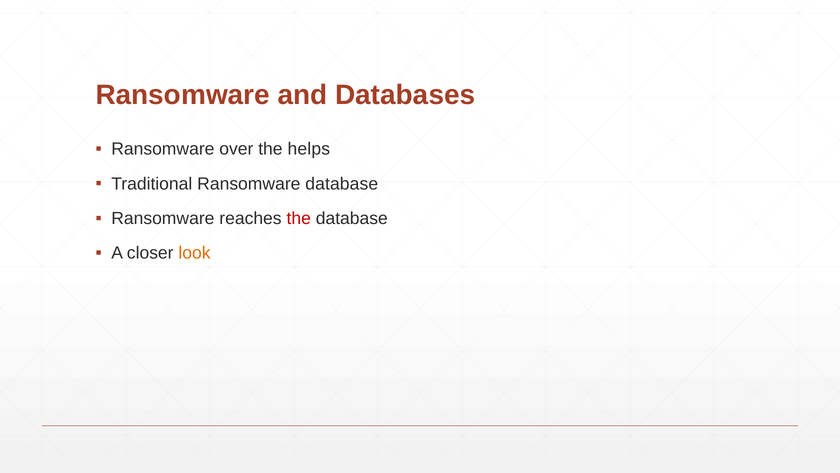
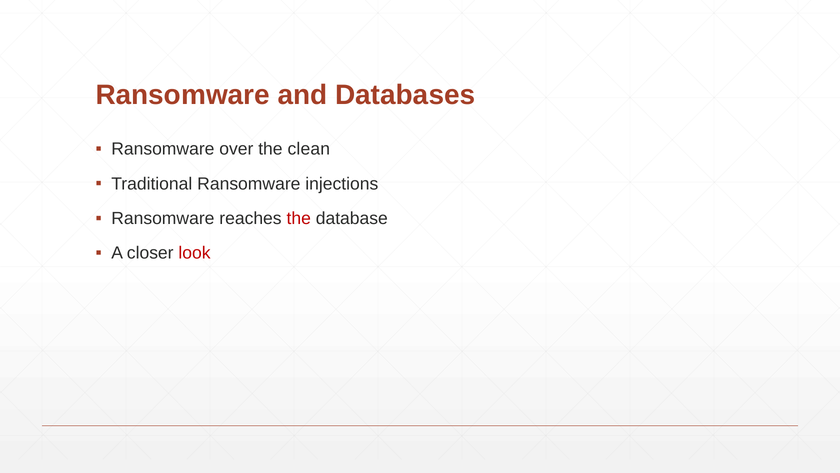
helps: helps -> clean
Ransomware database: database -> injections
look colour: orange -> red
